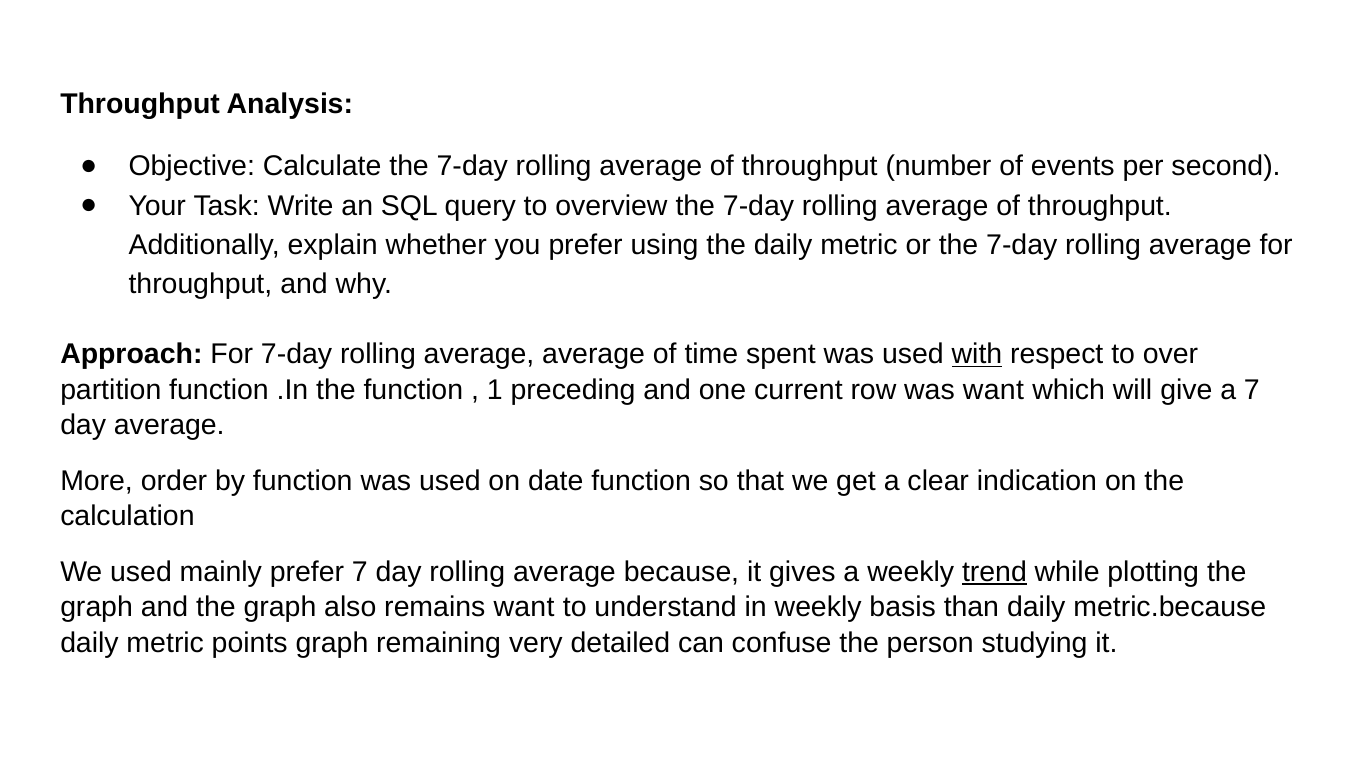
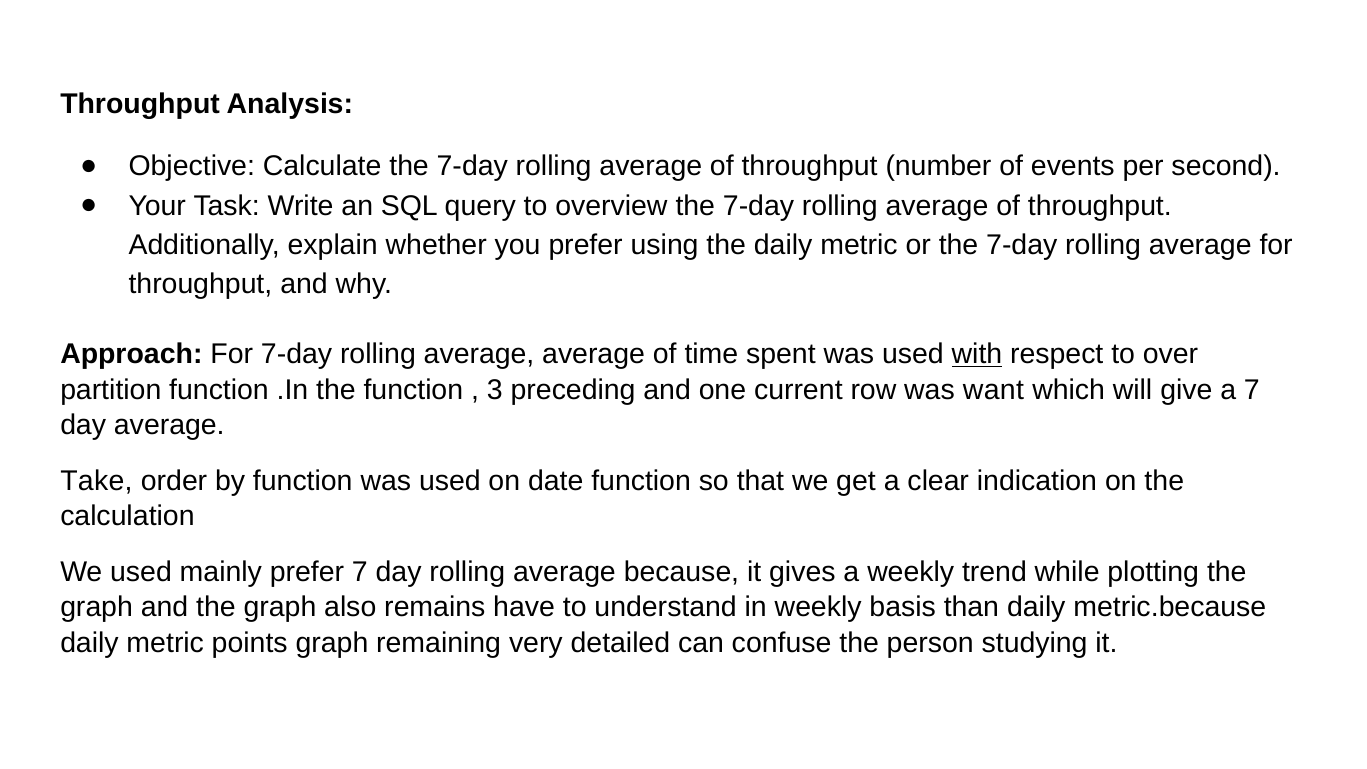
1: 1 -> 3
More: More -> Take
trend underline: present -> none
remains want: want -> have
